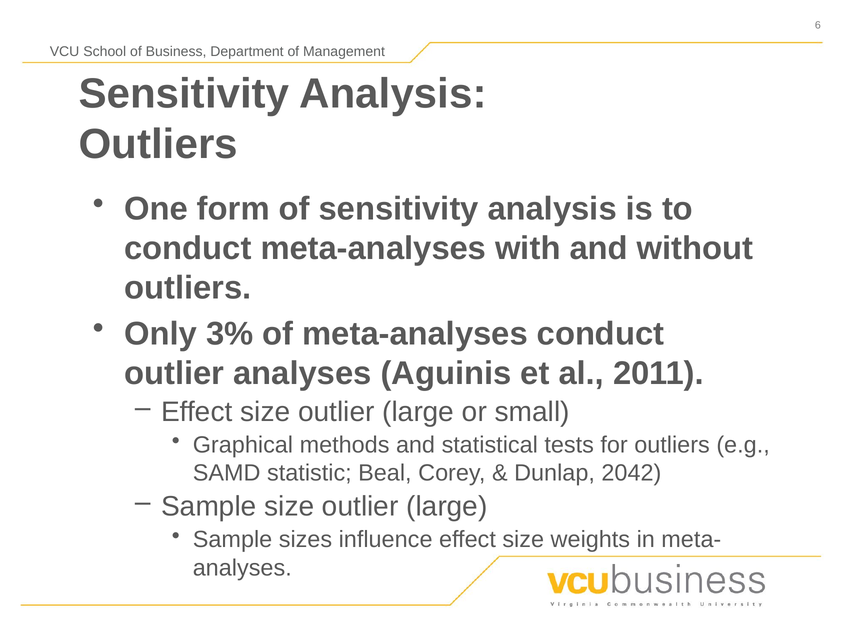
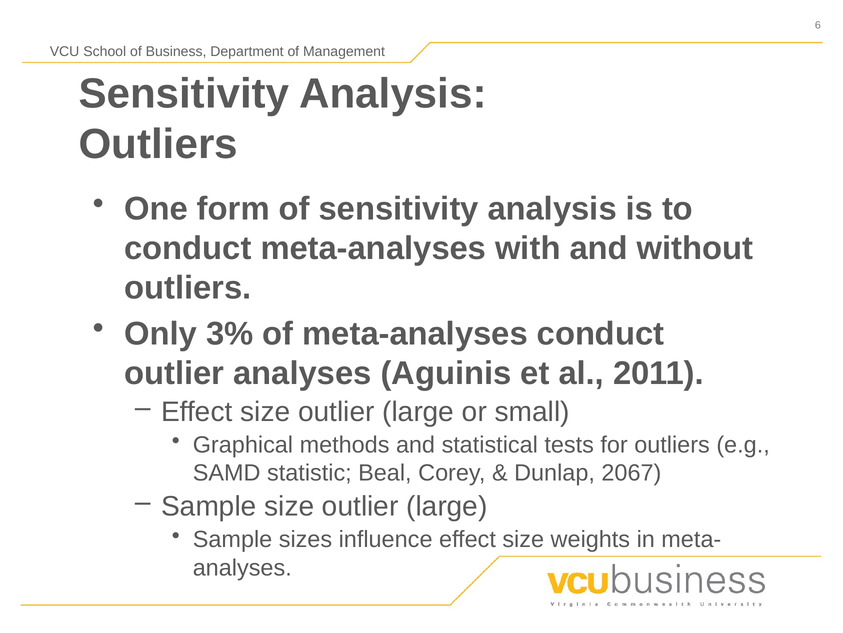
2042: 2042 -> 2067
